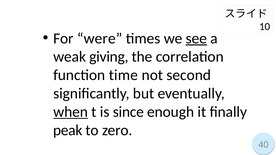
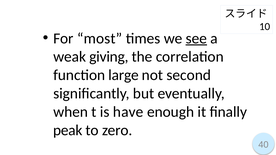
were: were -> most
time: time -> large
when underline: present -> none
since: since -> have
